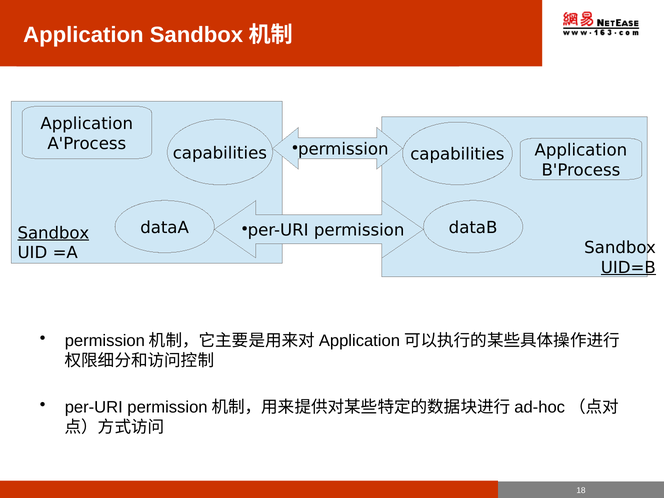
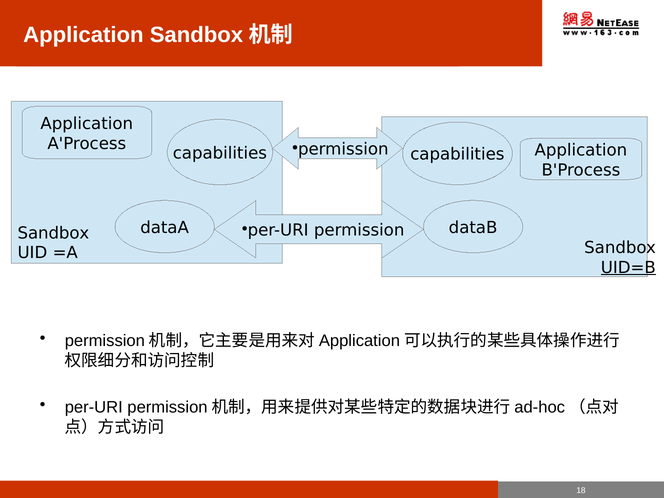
Sandbox at (53, 233) underline: present -> none
